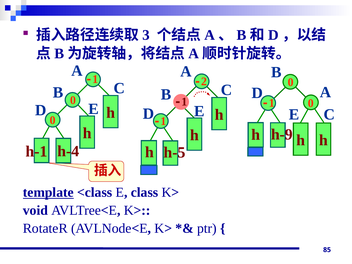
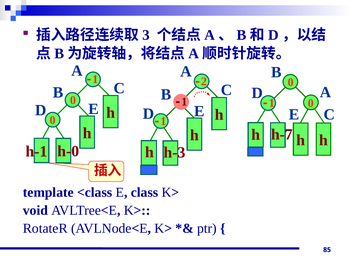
h-9: h-9 -> h-7
h-4: h-4 -> h-0
h-5: h-5 -> h-3
template underline: present -> none
